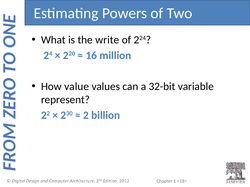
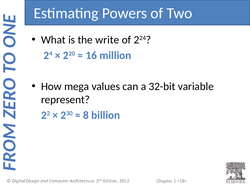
value: value -> mega
2: 2 -> 8
